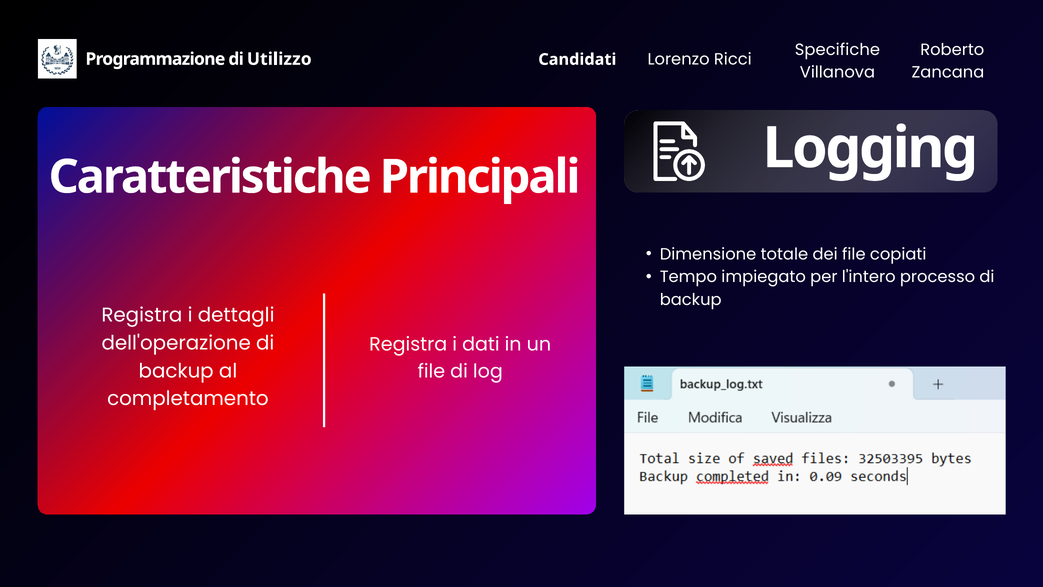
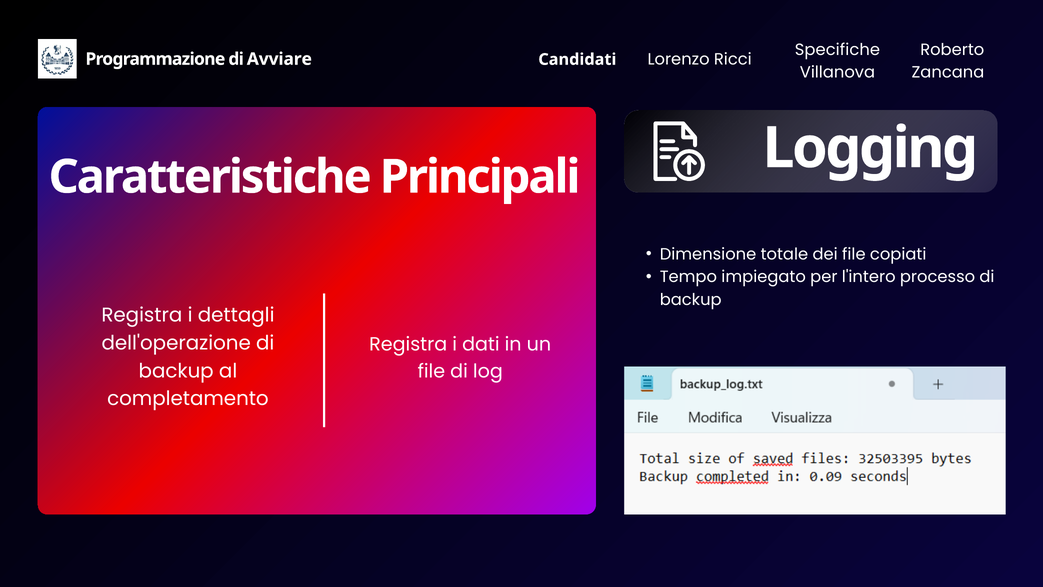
Utilizzo: Utilizzo -> Avviare
